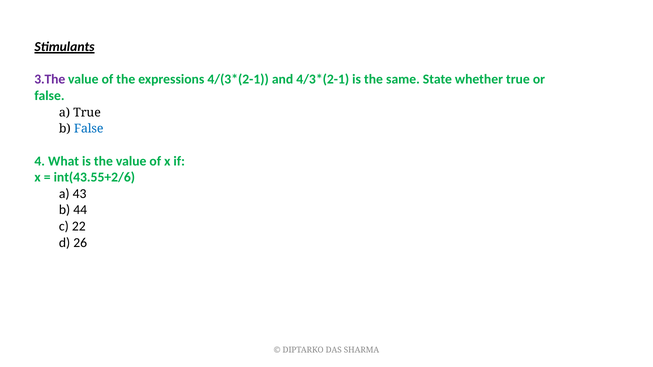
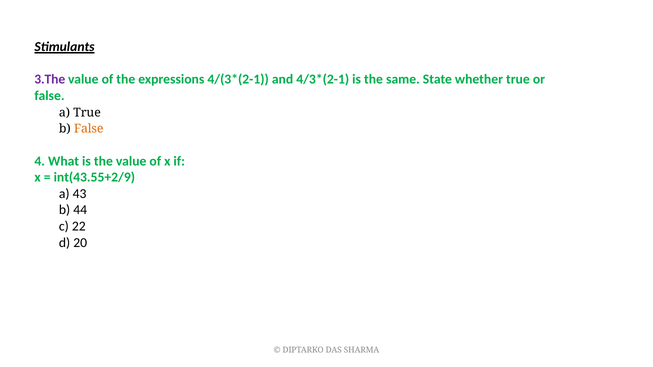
False at (89, 129) colour: blue -> orange
int(43.55+2/6: int(43.55+2/6 -> int(43.55+2/9
26: 26 -> 20
